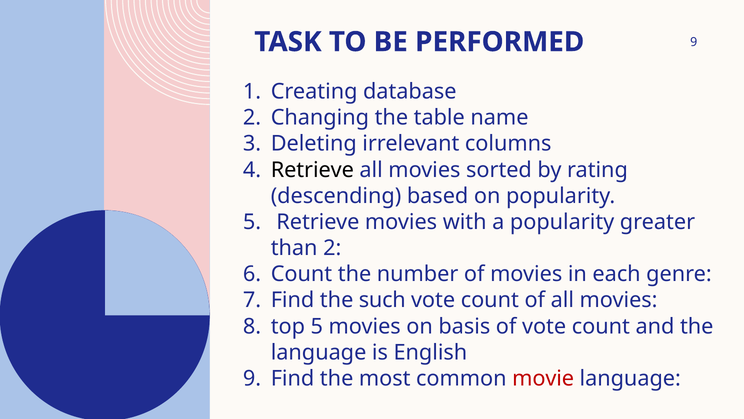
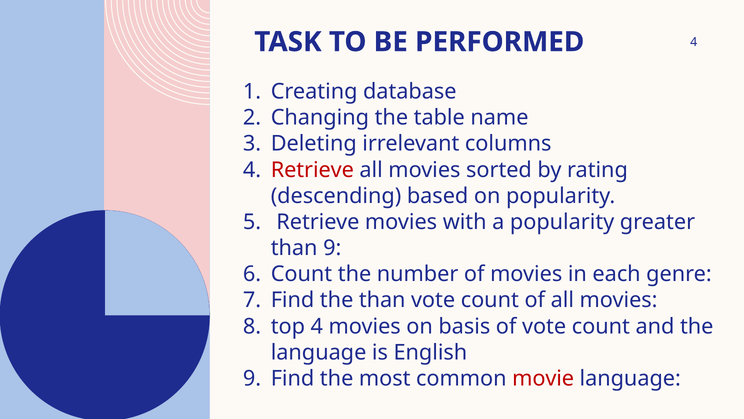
PERFORMED 9: 9 -> 4
Retrieve at (312, 170) colour: black -> red
than 2: 2 -> 9
the such: such -> than
top 5: 5 -> 4
